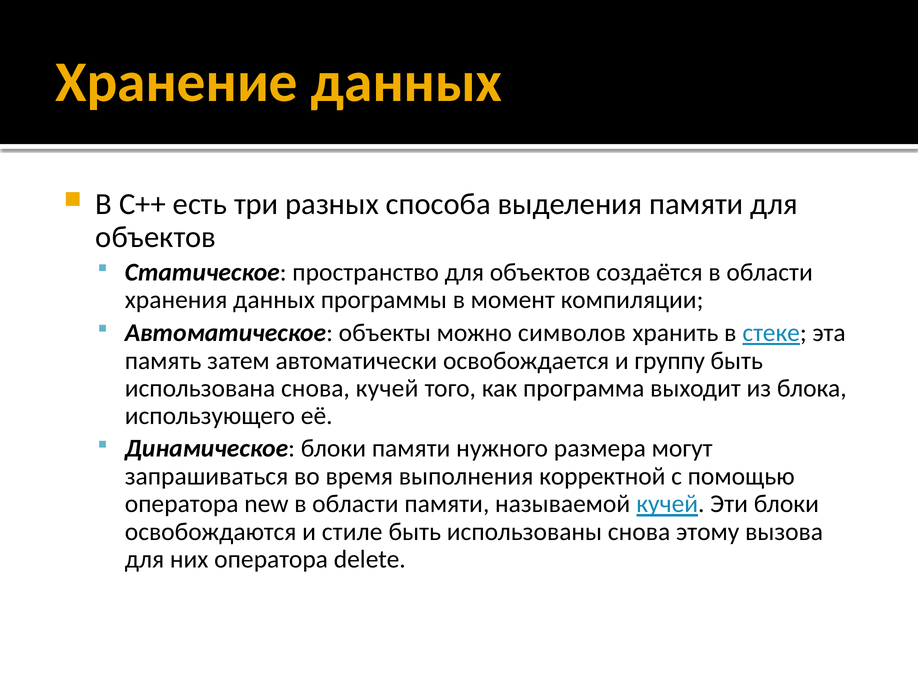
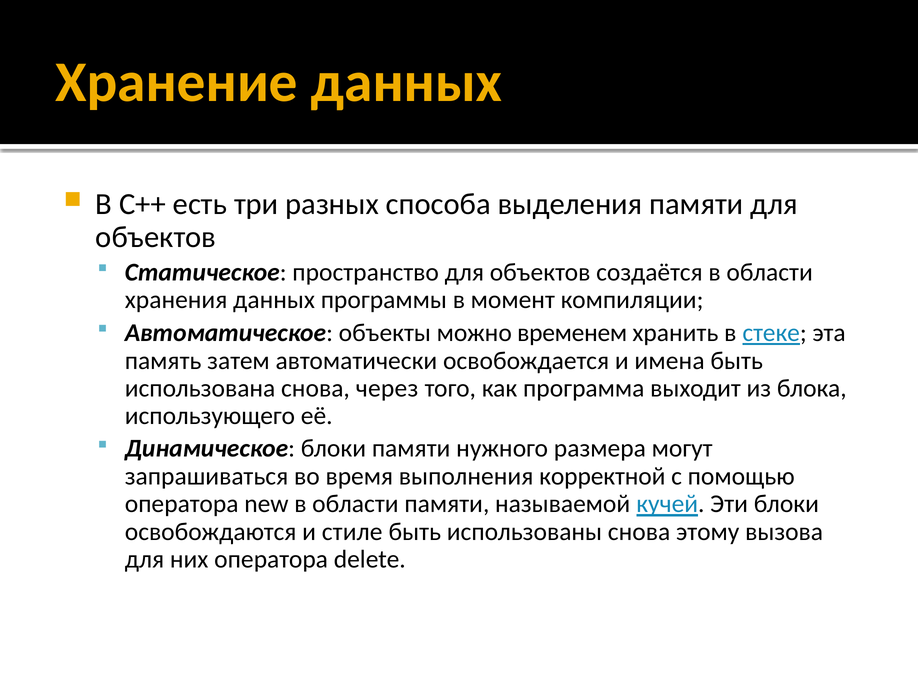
символов: символов -> временем
группу: группу -> имена
снова кучей: кучей -> через
